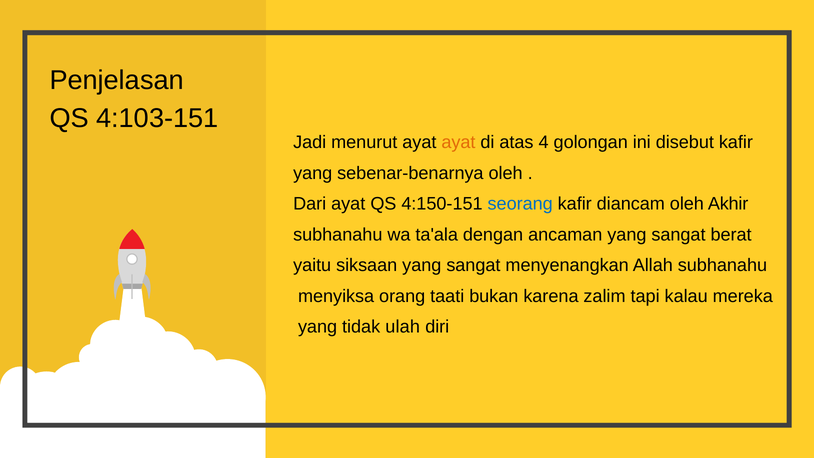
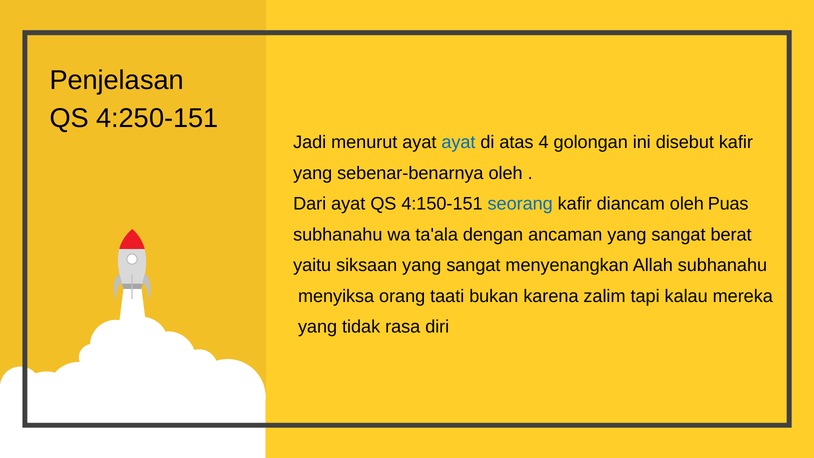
4:103-151: 4:103-151 -> 4:250-151
ayat at (458, 142) colour: orange -> blue
Akhir: Akhir -> Puas
ulah: ulah -> rasa
